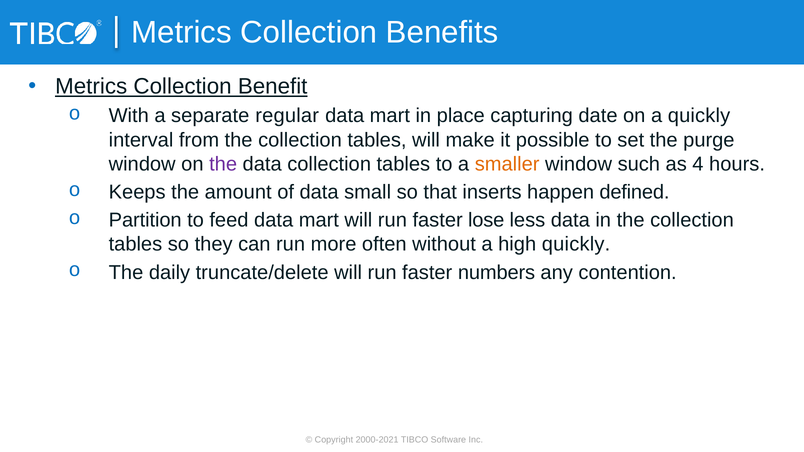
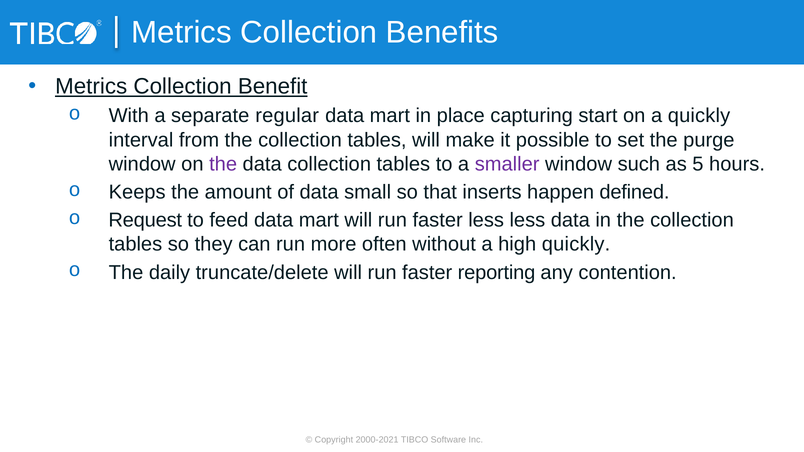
date: date -> start
smaller colour: orange -> purple
4: 4 -> 5
Partition: Partition -> Request
faster lose: lose -> less
numbers: numbers -> reporting
